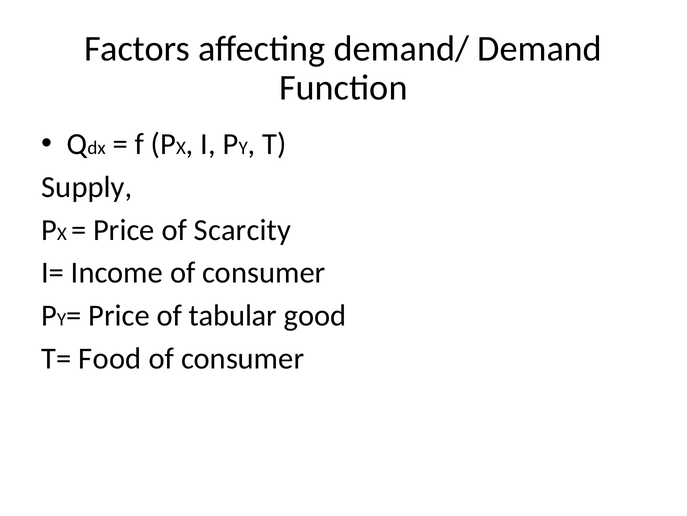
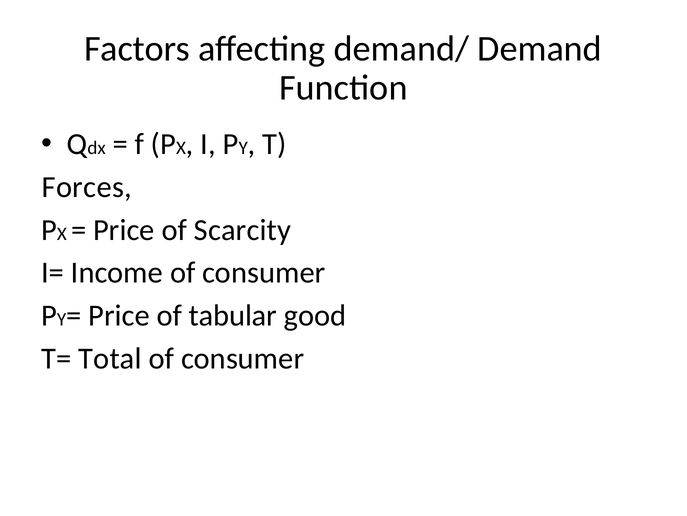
Supply: Supply -> Forces
Food: Food -> Total
